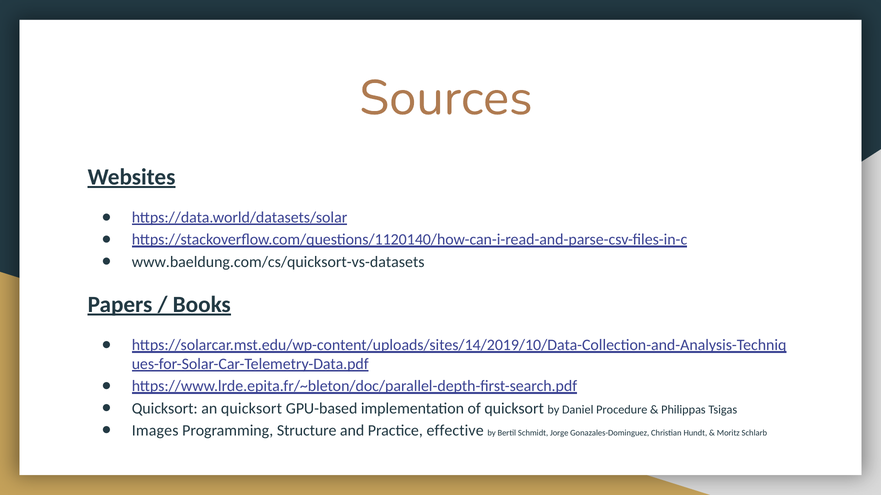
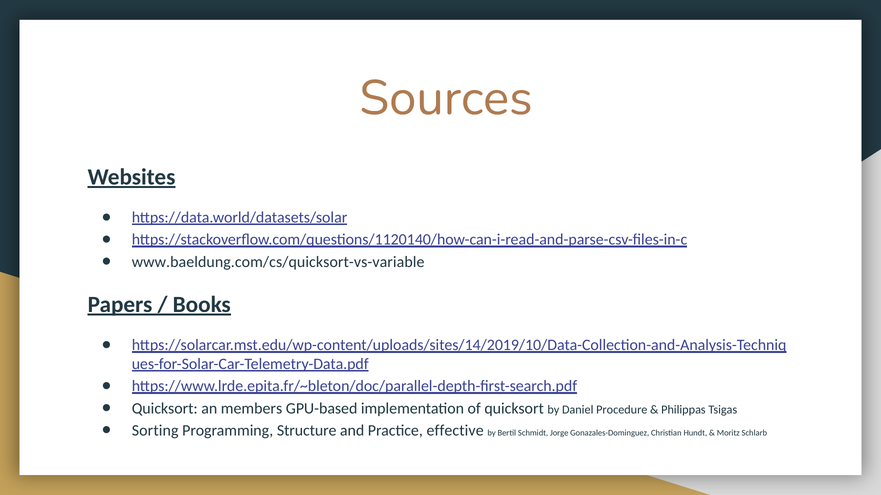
www.baeldung.com/cs/quicksort-vs-datasets: www.baeldung.com/cs/quicksort-vs-datasets -> www.baeldung.com/cs/quicksort-vs-variable
an quicksort: quicksort -> members
Images: Images -> Sorting
